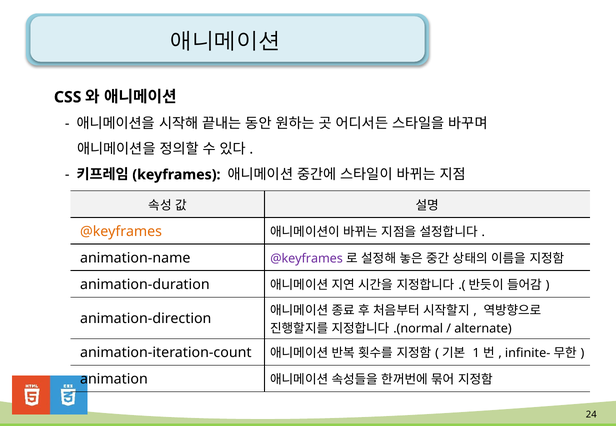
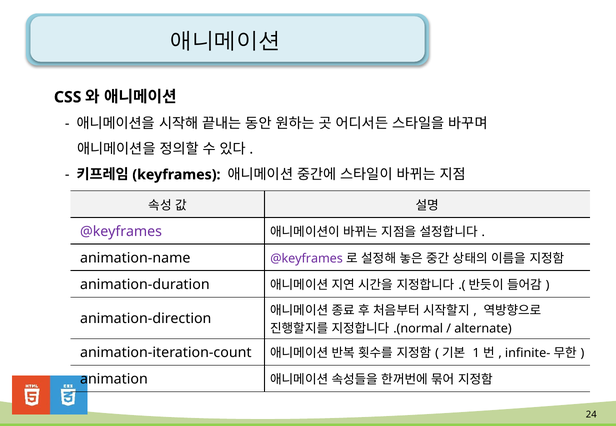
@keyframes at (121, 232) colour: orange -> purple
